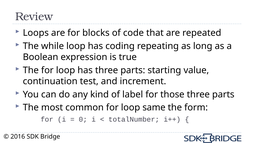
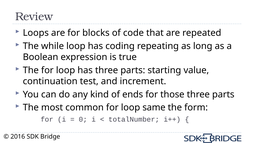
label: label -> ends
